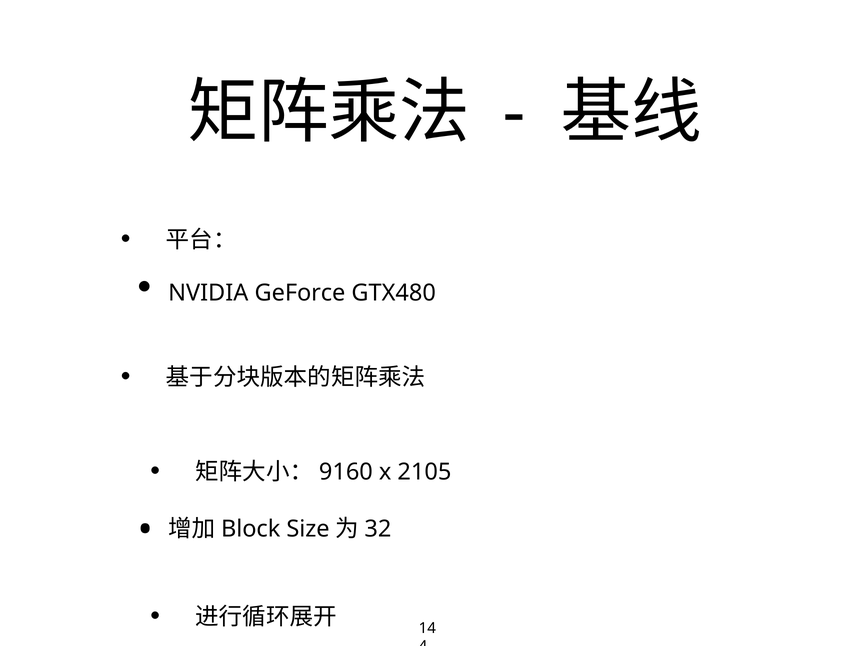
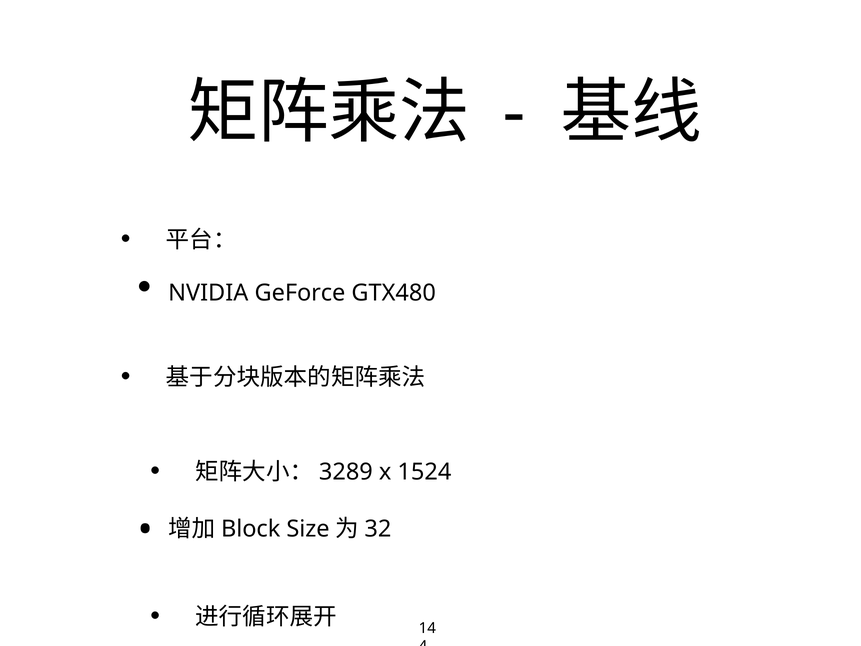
9160: 9160 -> 3289
2105: 2105 -> 1524
